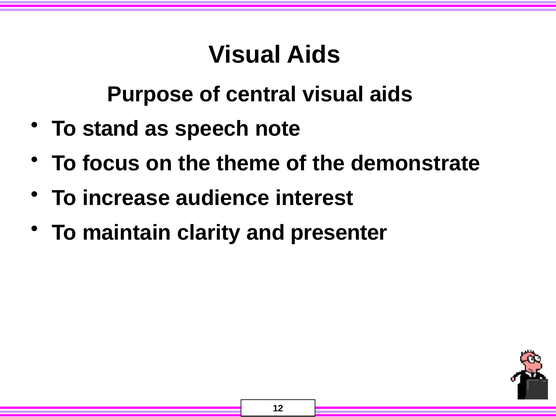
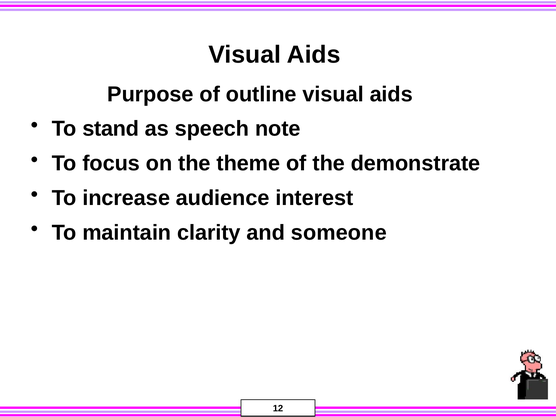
central: central -> outline
presenter: presenter -> someone
